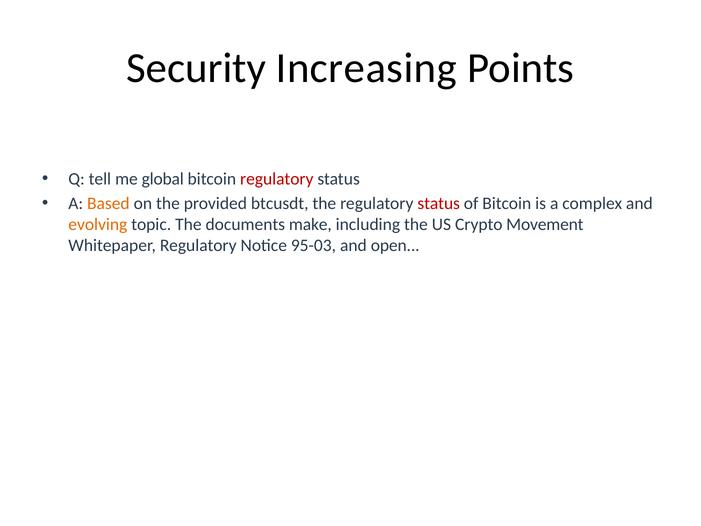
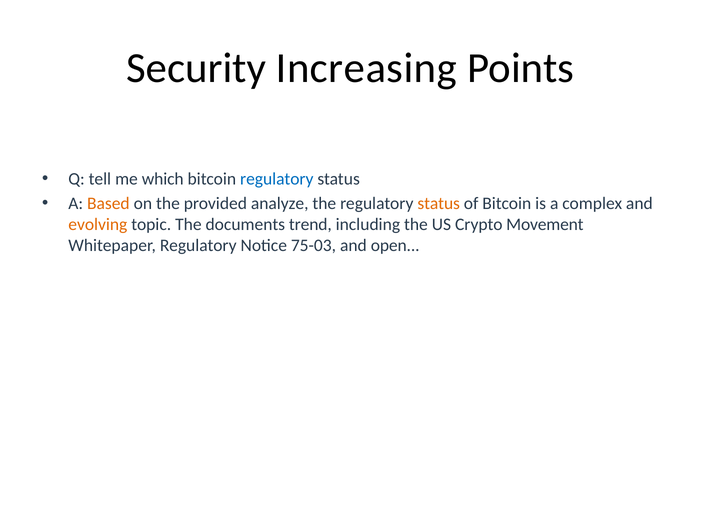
global: global -> which
regulatory at (277, 179) colour: red -> blue
btcusdt: btcusdt -> analyze
status at (439, 203) colour: red -> orange
make: make -> trend
95-03: 95-03 -> 75-03
